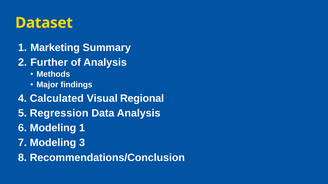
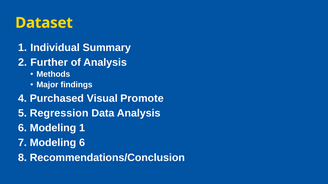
Marketing: Marketing -> Individual
Calculated: Calculated -> Purchased
Regional: Regional -> Promote
Modeling 3: 3 -> 6
